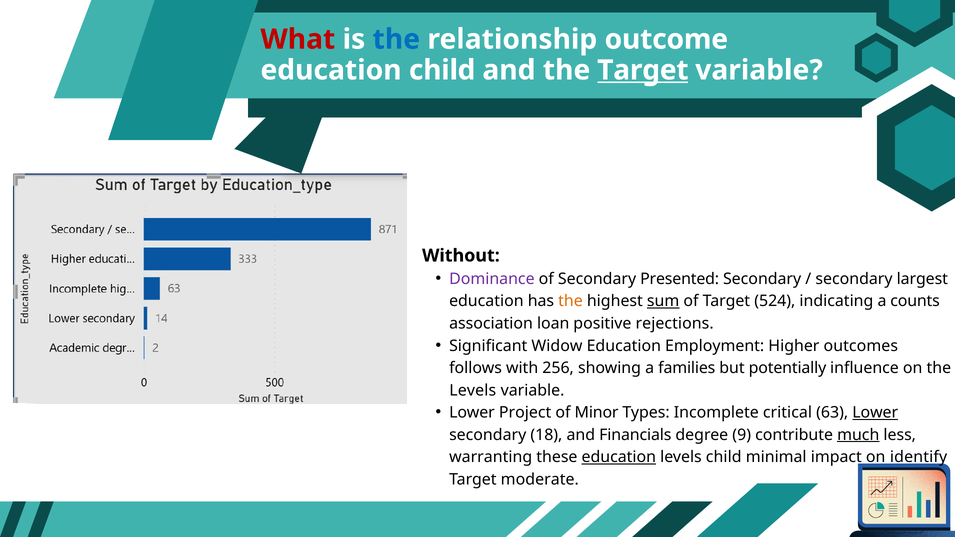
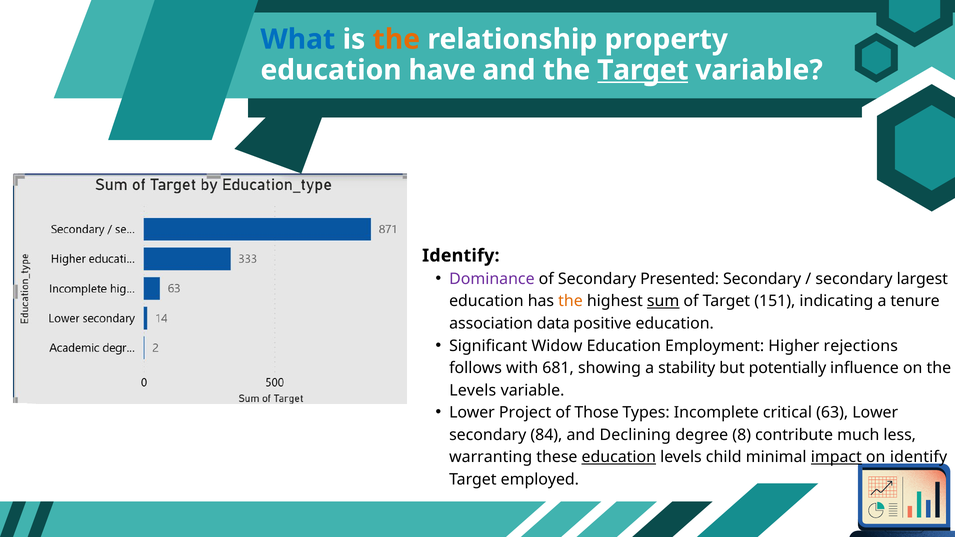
What colour: red -> blue
the at (396, 39) colour: blue -> orange
outcome: outcome -> property
education child: child -> have
Without at (461, 256): Without -> Identify
524: 524 -> 151
counts: counts -> tenure
loan: loan -> data
positive rejections: rejections -> education
outcomes: outcomes -> rejections
256: 256 -> 681
families: families -> stability
Minor: Minor -> Those
Lower at (875, 413) underline: present -> none
18: 18 -> 84
Financials: Financials -> Declining
9: 9 -> 8
much underline: present -> none
impact underline: none -> present
moderate: moderate -> employed
